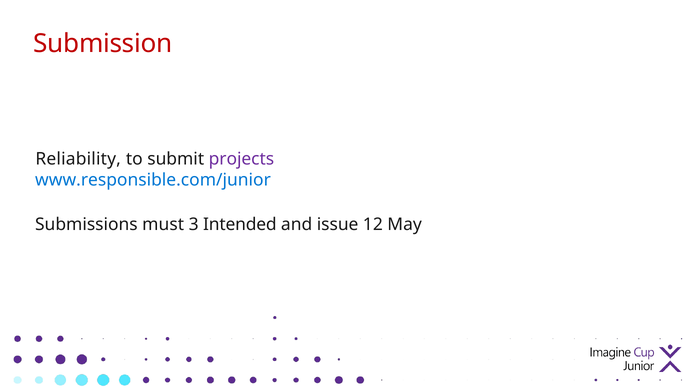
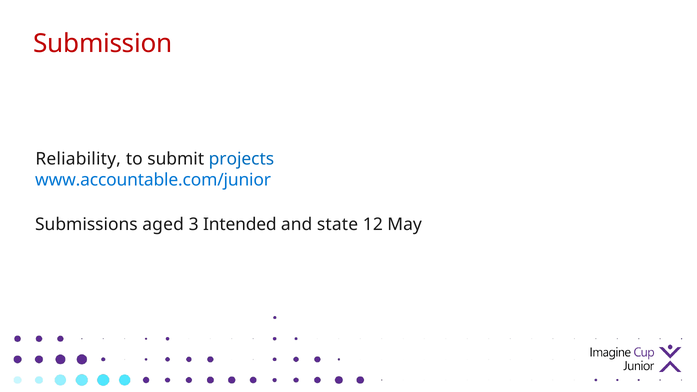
projects colour: purple -> blue
www.responsible.com/junior: www.responsible.com/junior -> www.accountable.com/junior
must: must -> aged
issue: issue -> state
